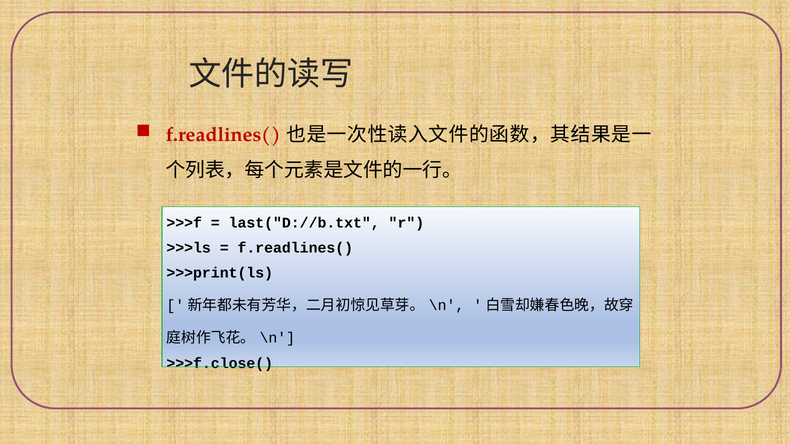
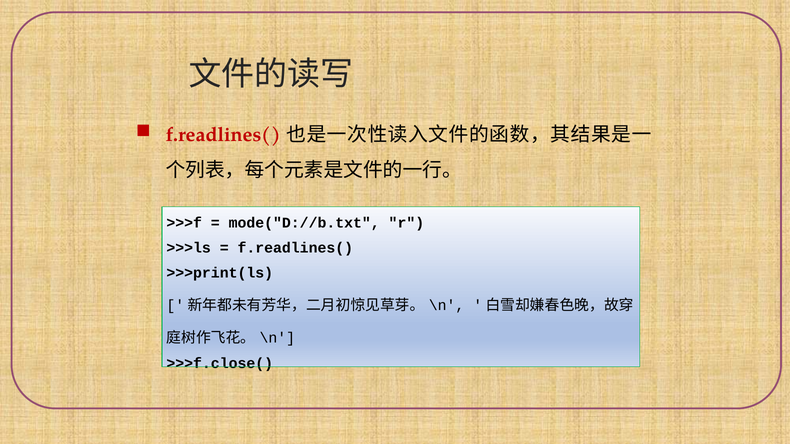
last("D://b.txt: last("D://b.txt -> mode("D://b.txt
